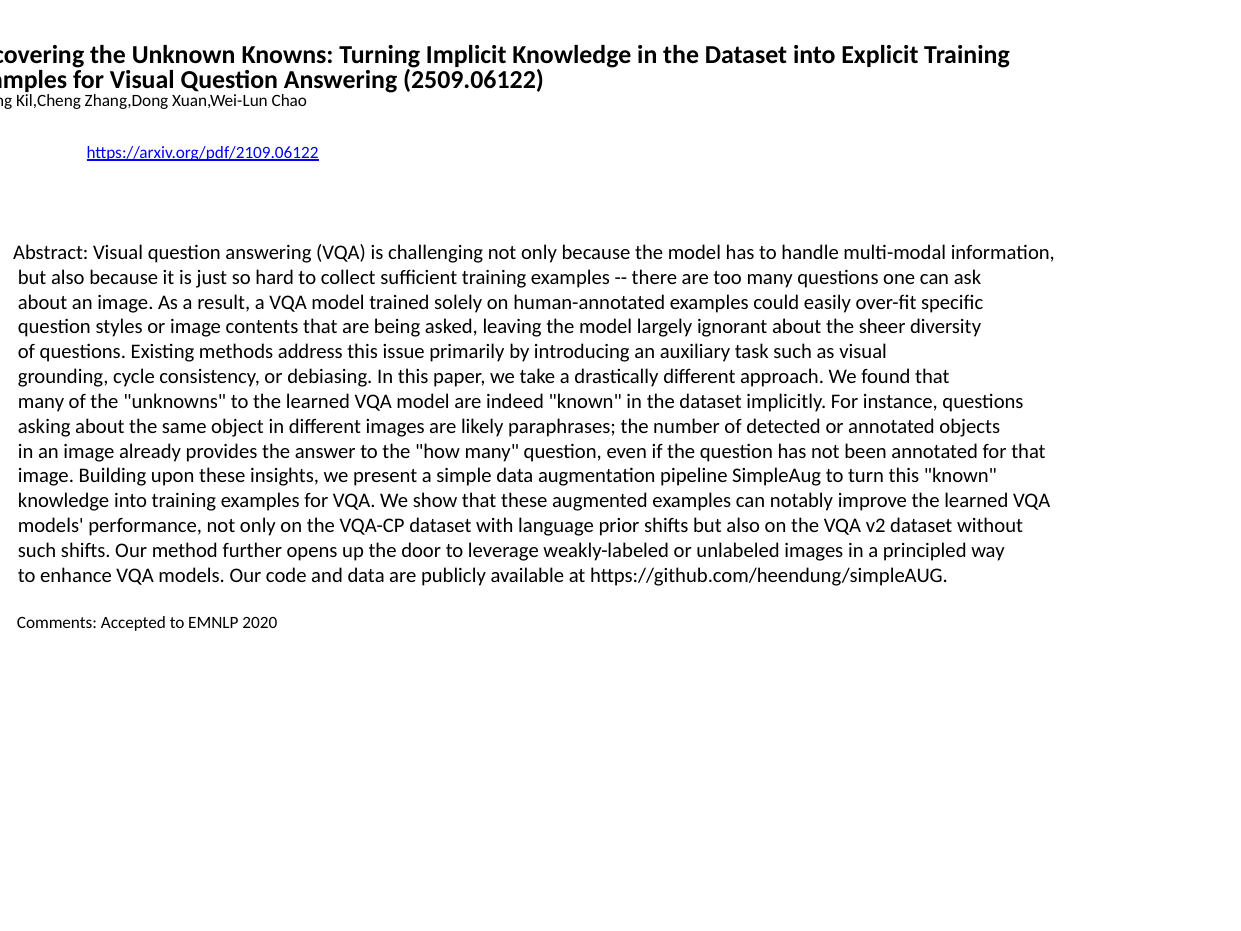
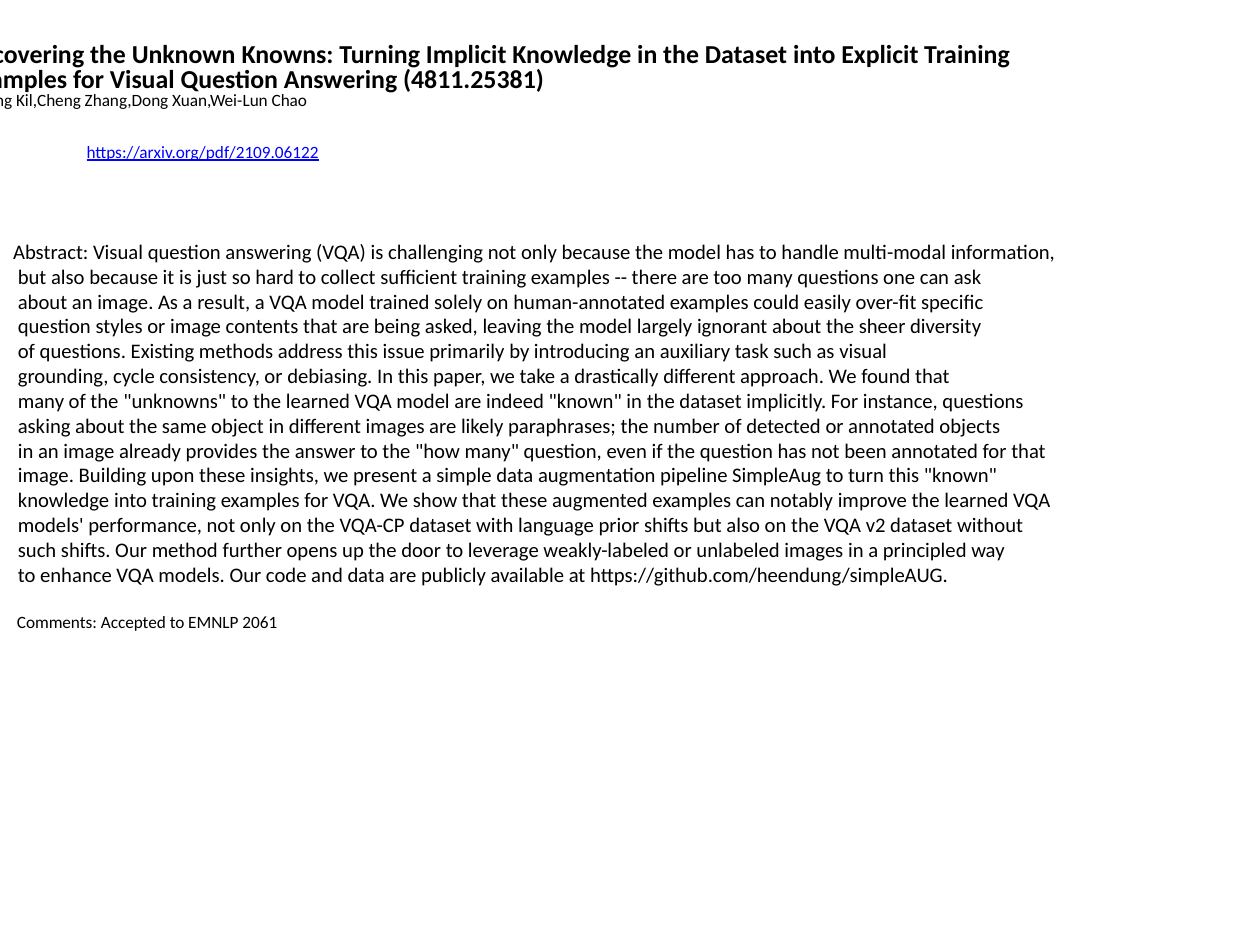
2509.06122: 2509.06122 -> 4811.25381
2020: 2020 -> 2061
